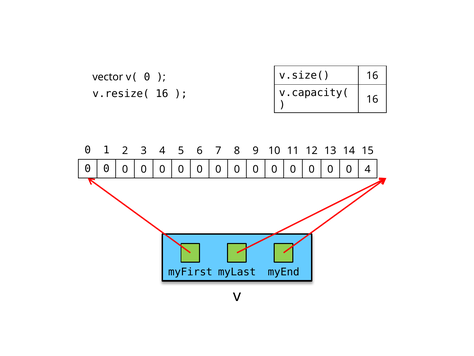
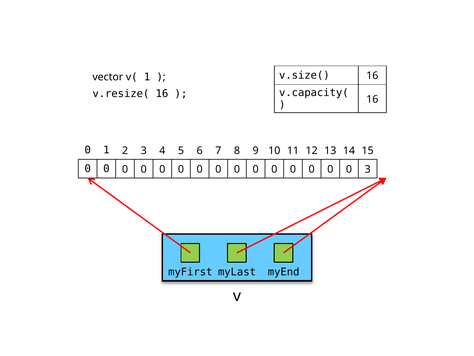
0 at (147, 77): 0 -> 1
0 4: 4 -> 3
